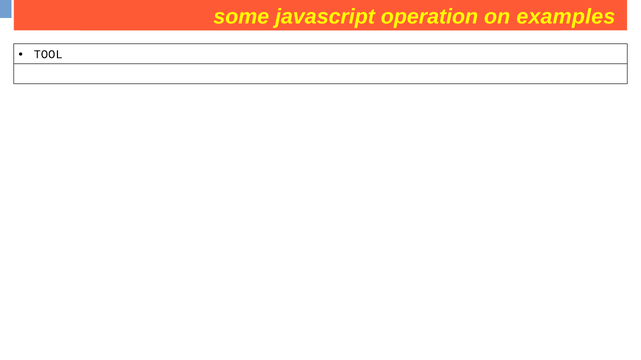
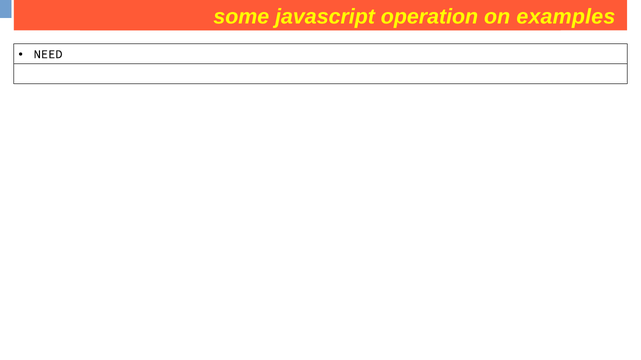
TOOL: TOOL -> NEED
